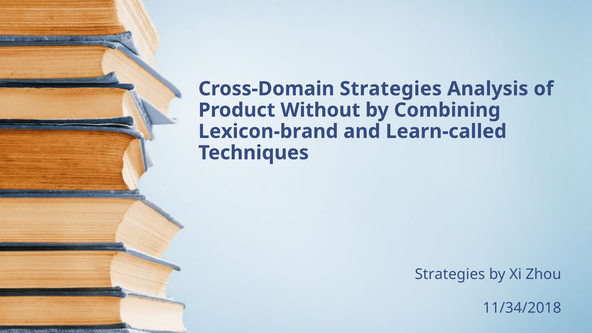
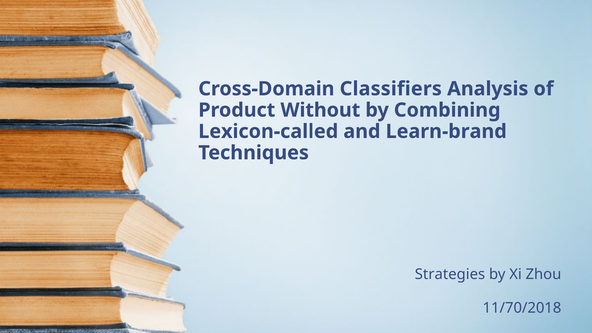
Cross-Domain Strategies: Strategies -> Classifiers
Lexicon-brand: Lexicon-brand -> Lexicon-called
Learn-called: Learn-called -> Learn-brand
11/34/2018: 11/34/2018 -> 11/70/2018
